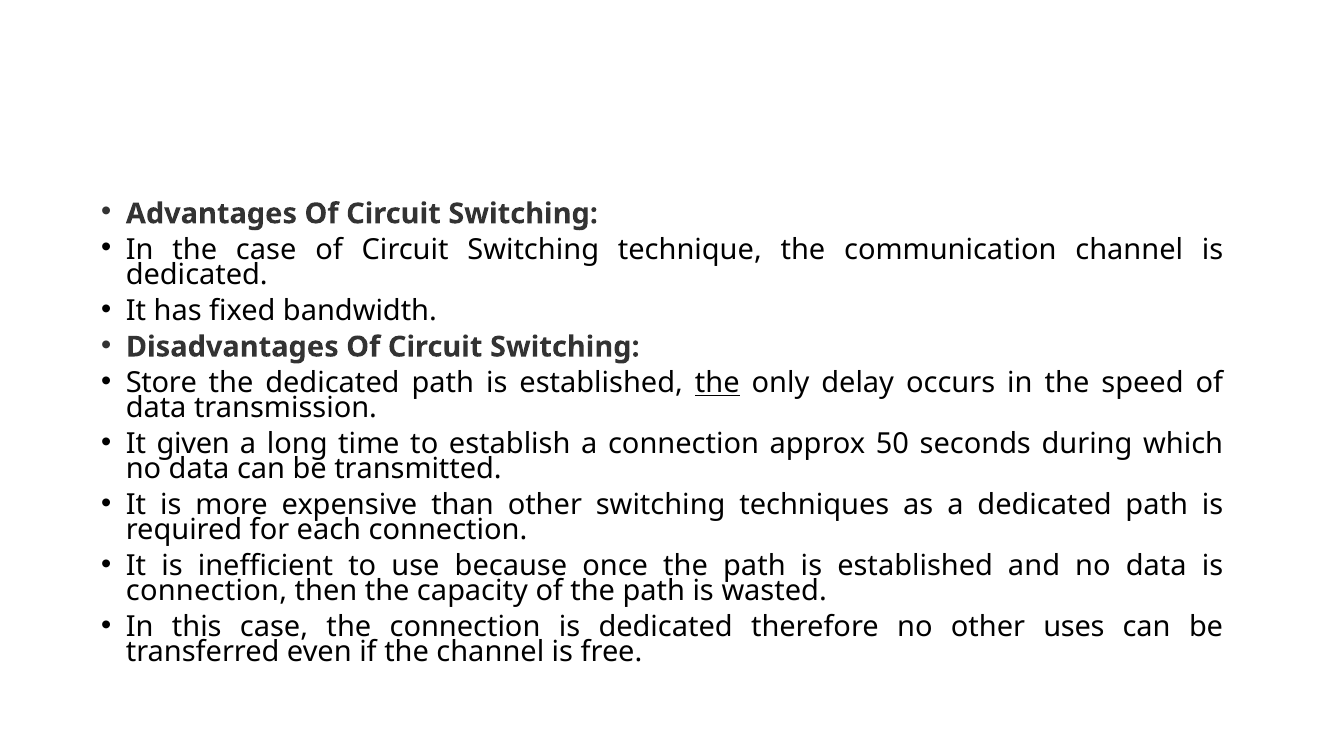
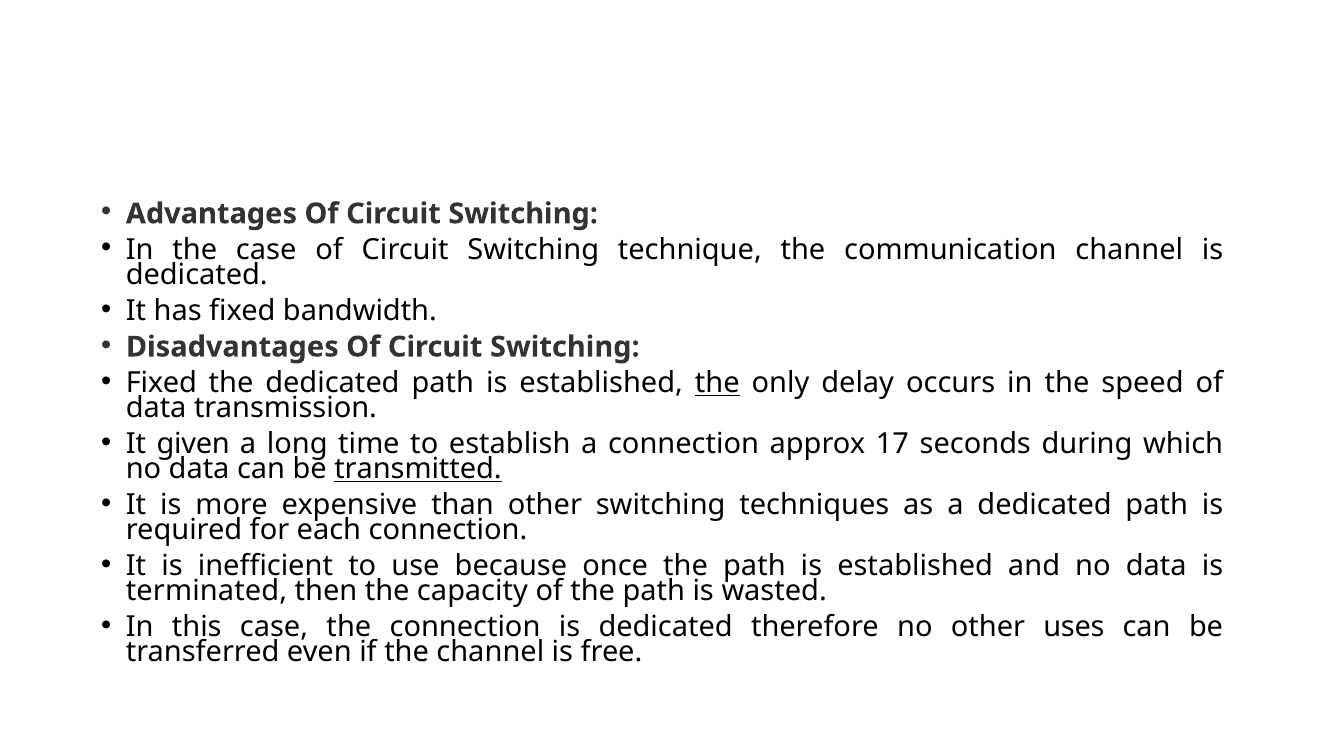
Store at (161, 383): Store -> Fixed
50: 50 -> 17
transmitted underline: none -> present
connection at (206, 592): connection -> terminated
